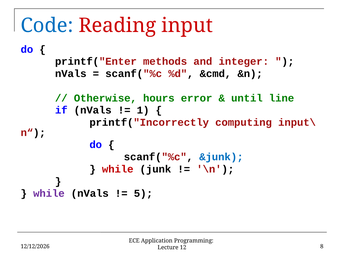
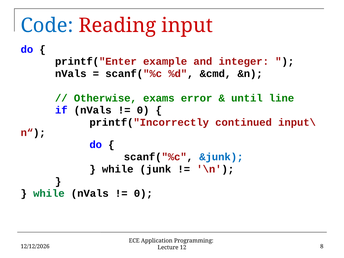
methods: methods -> example
hours: hours -> exams
1 at (143, 110): 1 -> 0
computing: computing -> continued
while at (118, 169) colour: red -> black
while at (49, 193) colour: purple -> green
5 at (143, 193): 5 -> 0
